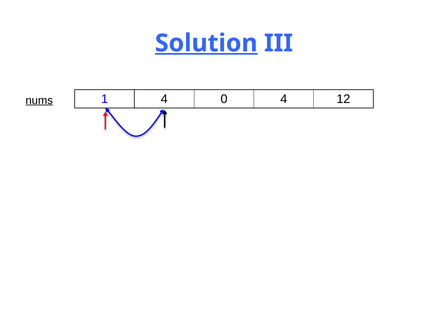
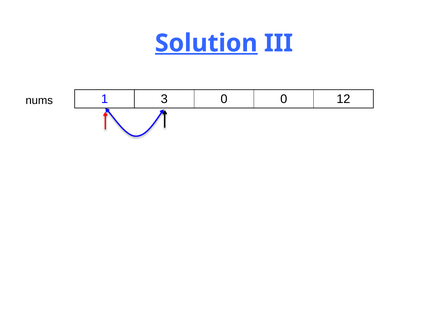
1 4: 4 -> 3
0 4: 4 -> 0
nums underline: present -> none
